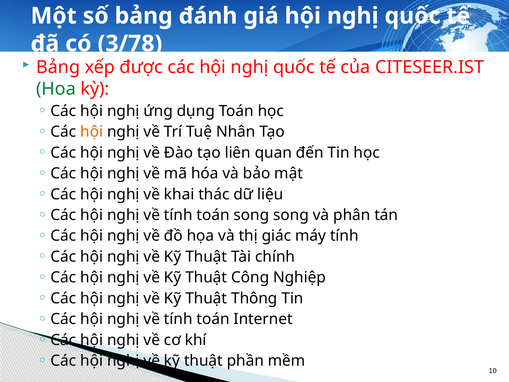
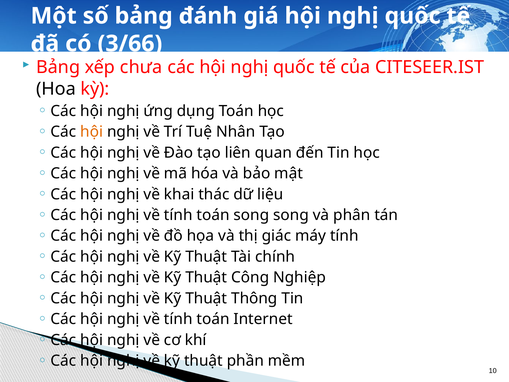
3/78: 3/78 -> 3/66
được: được -> chưa
Hoa colour: green -> black
